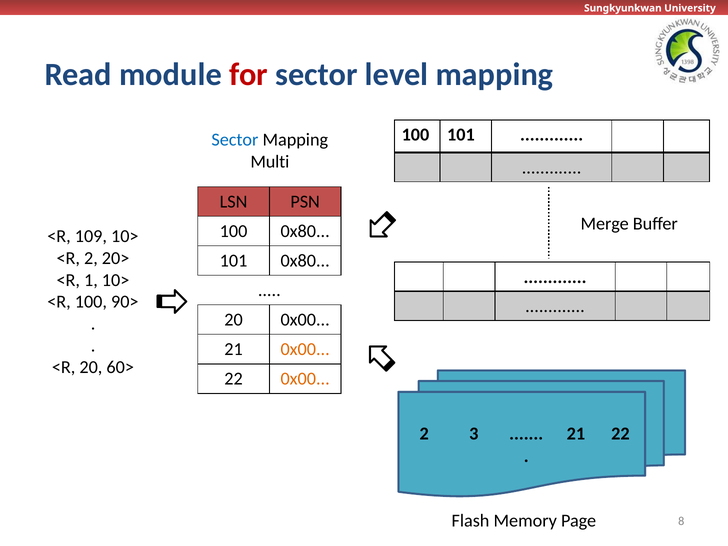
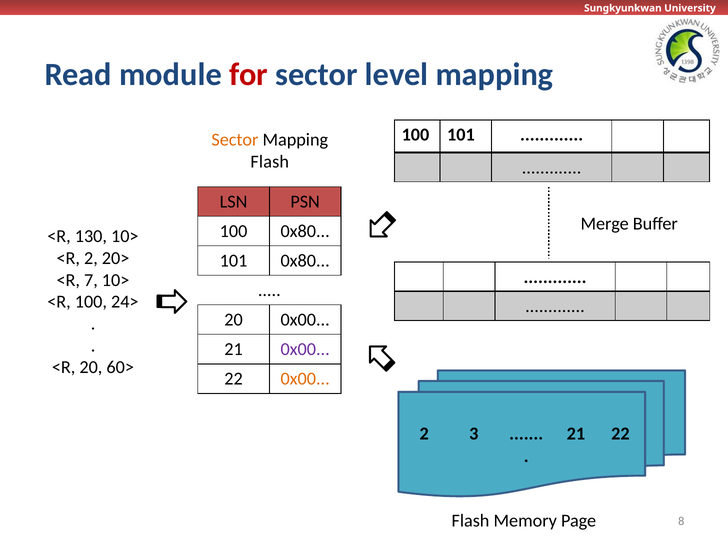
Sector at (235, 140) colour: blue -> orange
Multi at (270, 162): Multi -> Flash
109: 109 -> 130
1: 1 -> 7
90>: 90> -> 24>
0x00 at (305, 349) colour: orange -> purple
